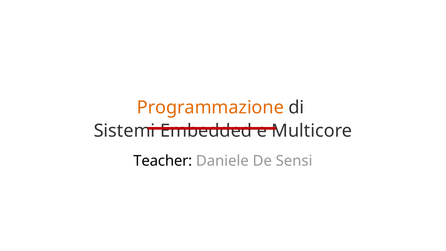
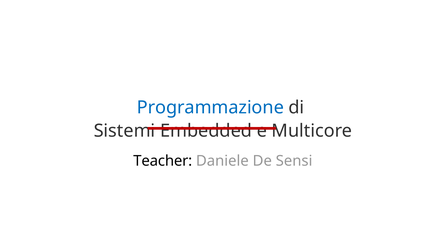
Programmazione colour: orange -> blue
